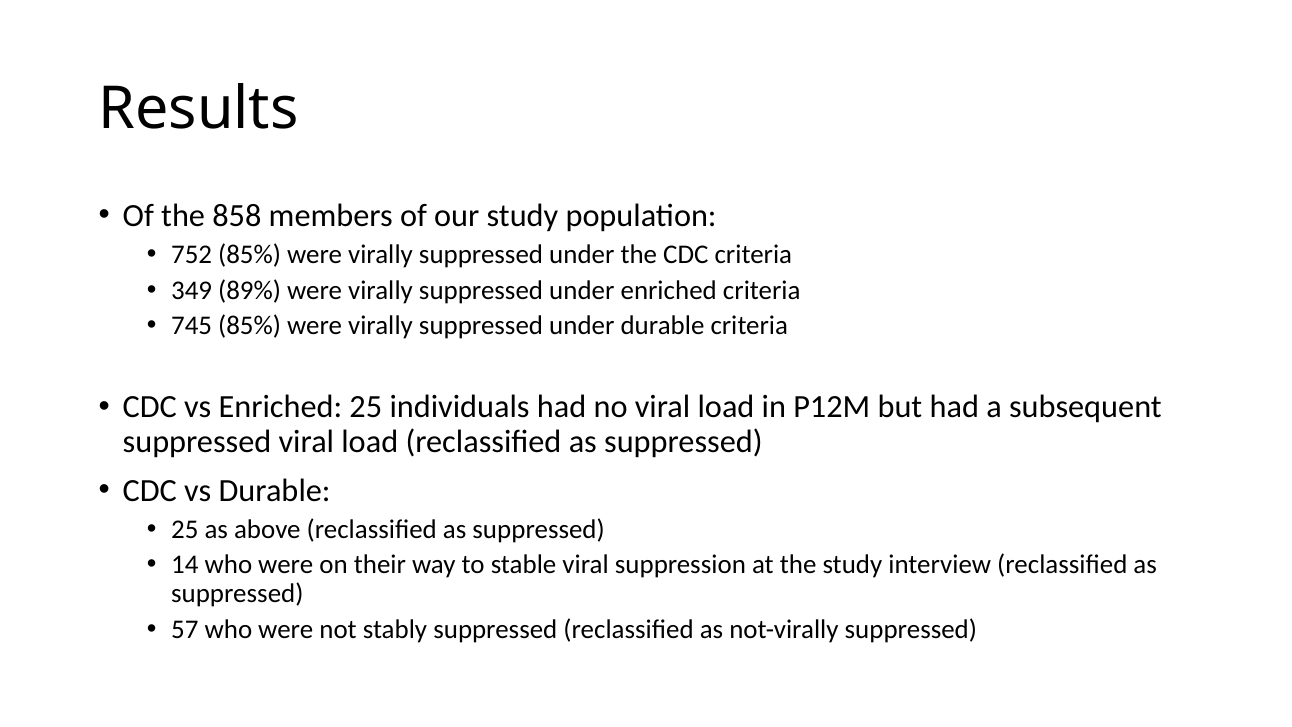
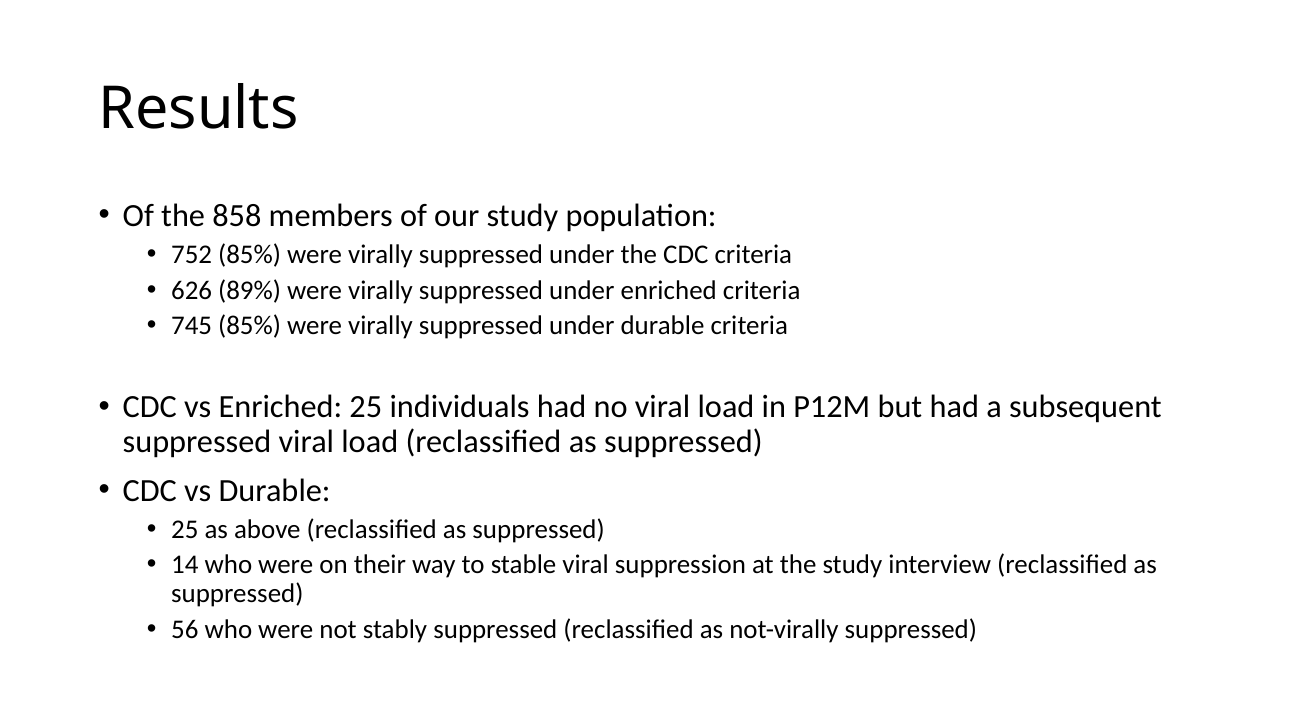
349: 349 -> 626
57: 57 -> 56
